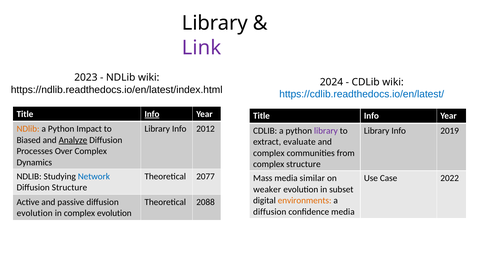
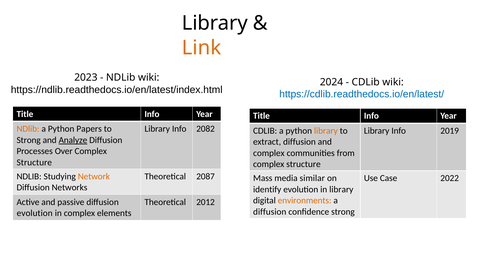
Link colour: purple -> orange
Info at (152, 114) underline: present -> none
Impact: Impact -> Papers
2012: 2012 -> 2082
library at (326, 131) colour: purple -> orange
Biased at (29, 140): Biased -> Strong
extract evaluate: evaluate -> diffusion
Dynamics at (34, 162): Dynamics -> Structure
Network colour: blue -> orange
2077: 2077 -> 2087
Diffusion Structure: Structure -> Networks
weaker: weaker -> identify
in subset: subset -> library
2088: 2088 -> 2012
confidence media: media -> strong
complex evolution: evolution -> elements
